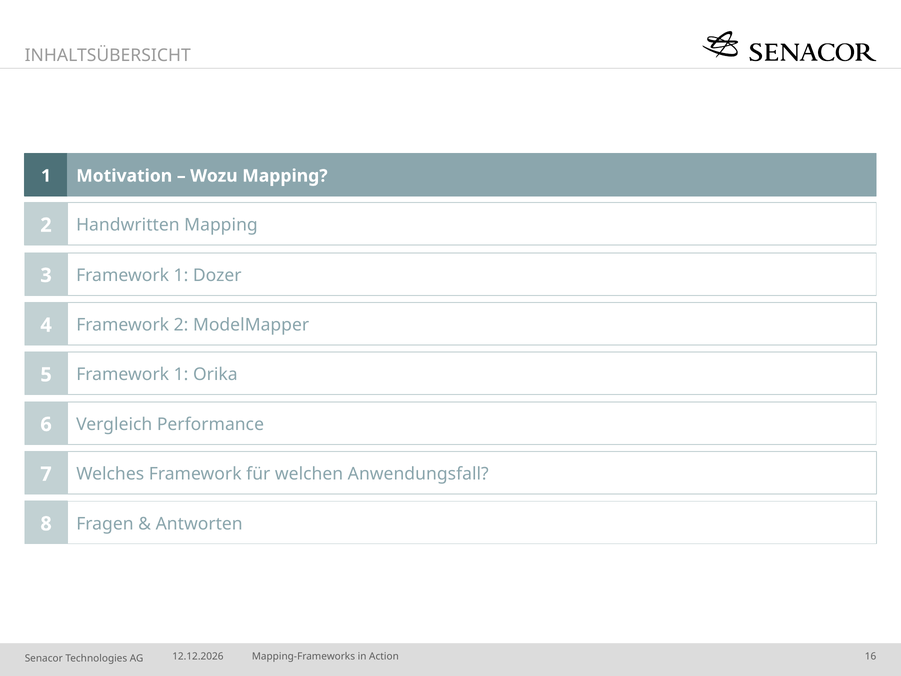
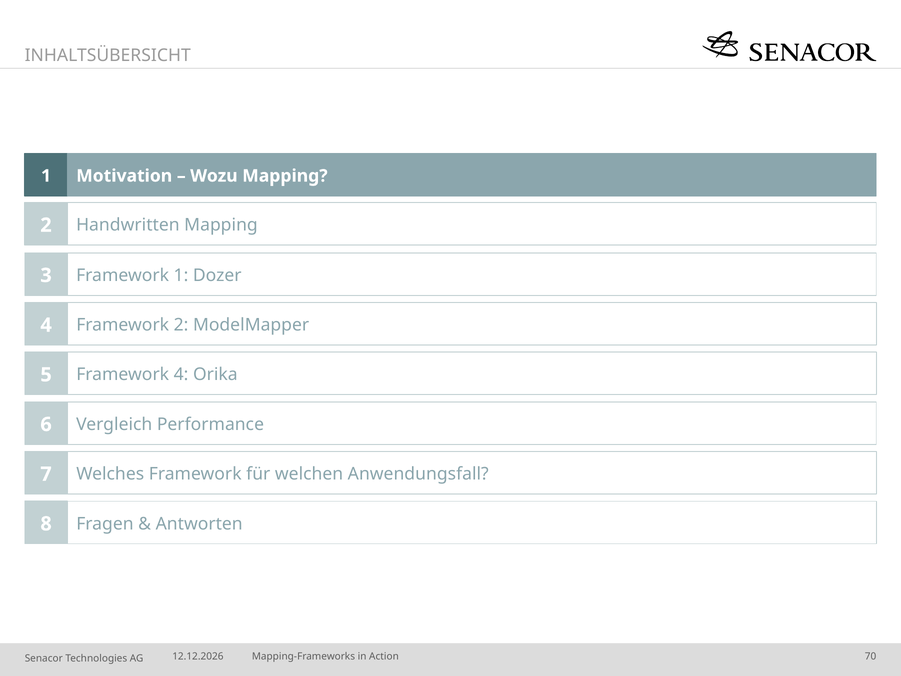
5 Framework 1: 1 -> 4
16: 16 -> 70
